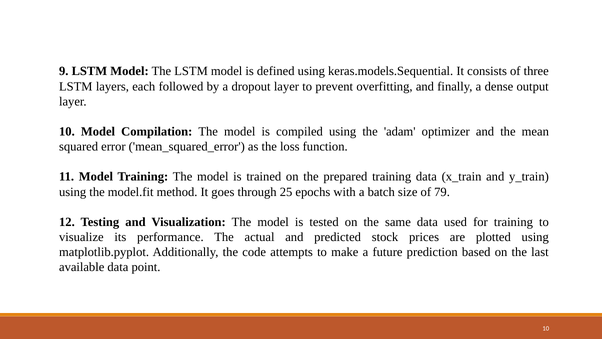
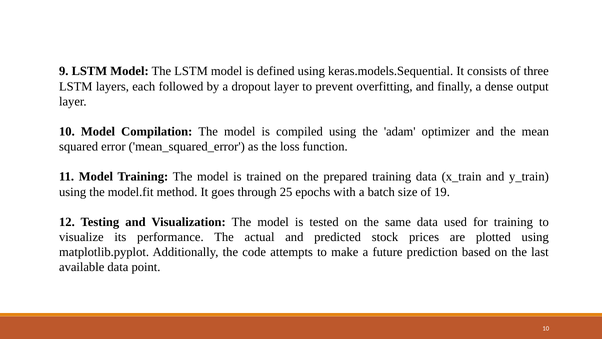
79: 79 -> 19
